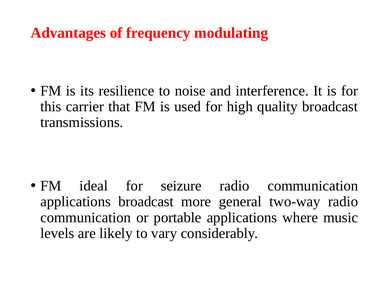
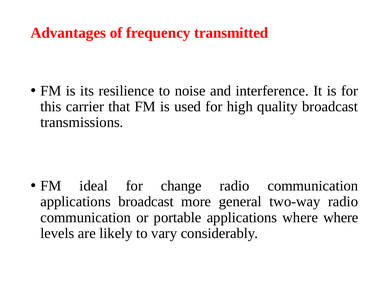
modulating: modulating -> transmitted
seizure: seizure -> change
where music: music -> where
